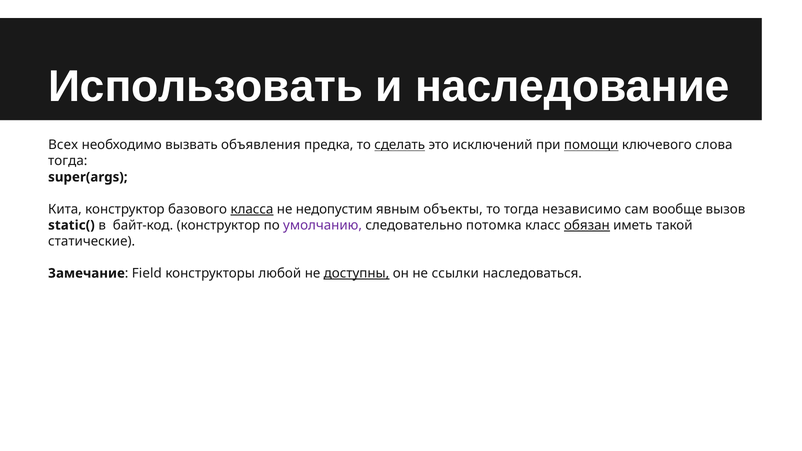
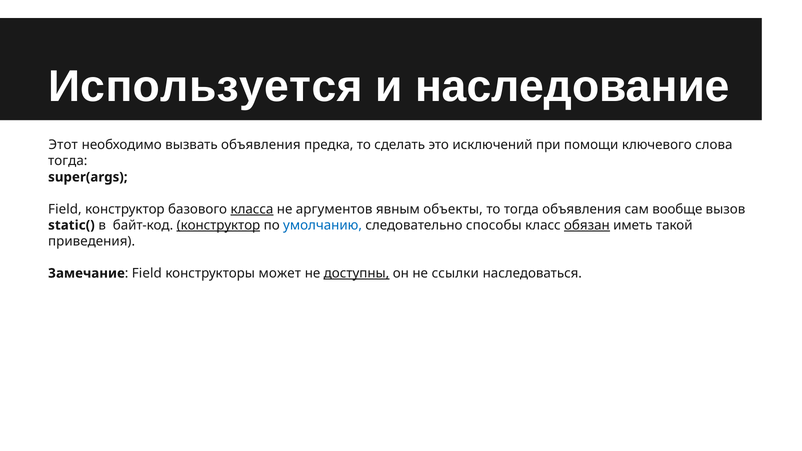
Использовать: Использовать -> Используется
Всех: Всех -> Этот
сделать underline: present -> none
помощи underline: present -> none
Кита at (65, 209): Кита -> Field
недопустим: недопустим -> аргументов
тогда независимо: независимо -> объявления
конструктор at (218, 225) underline: none -> present
умолчанию colour: purple -> blue
потомка: потомка -> способы
статические: статические -> приведения
любой: любой -> может
